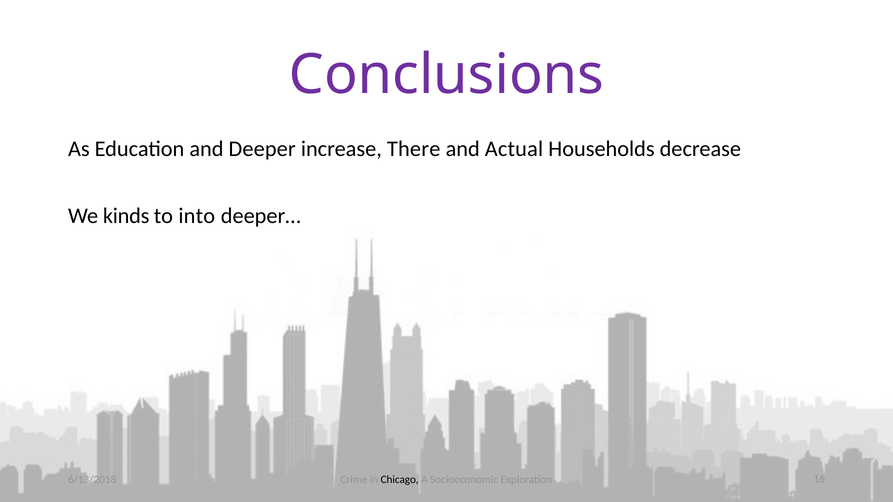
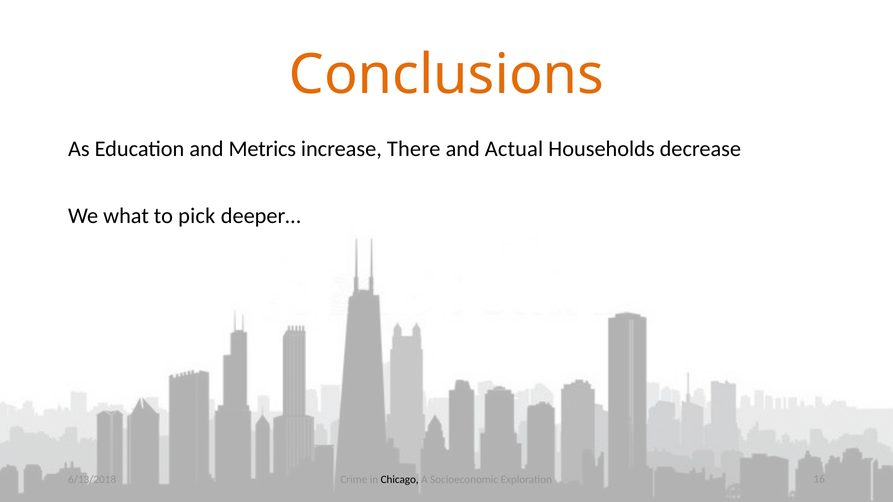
Conclusions colour: purple -> orange
Deeper: Deeper -> Metrics
kinds: kinds -> what
into: into -> pick
